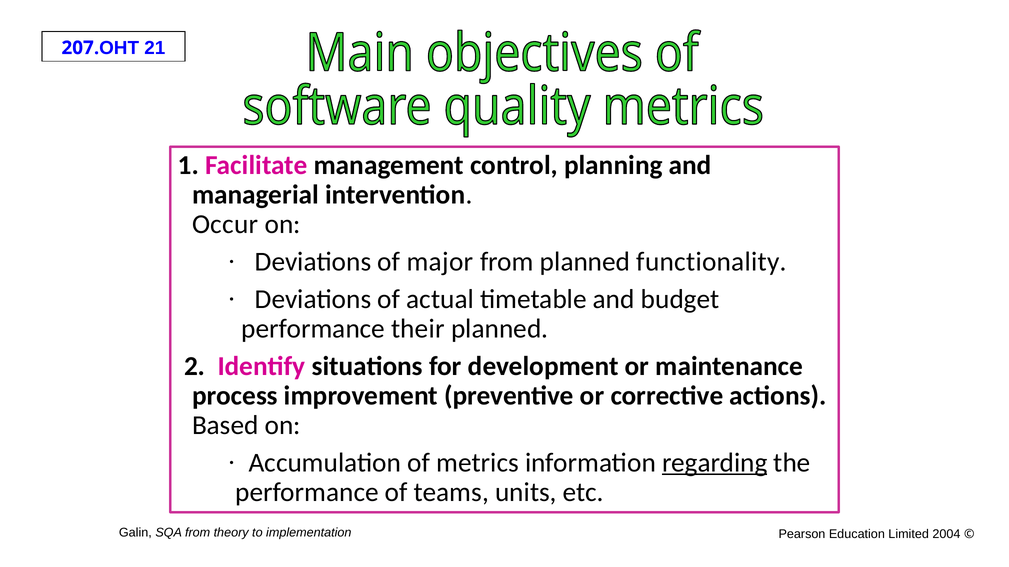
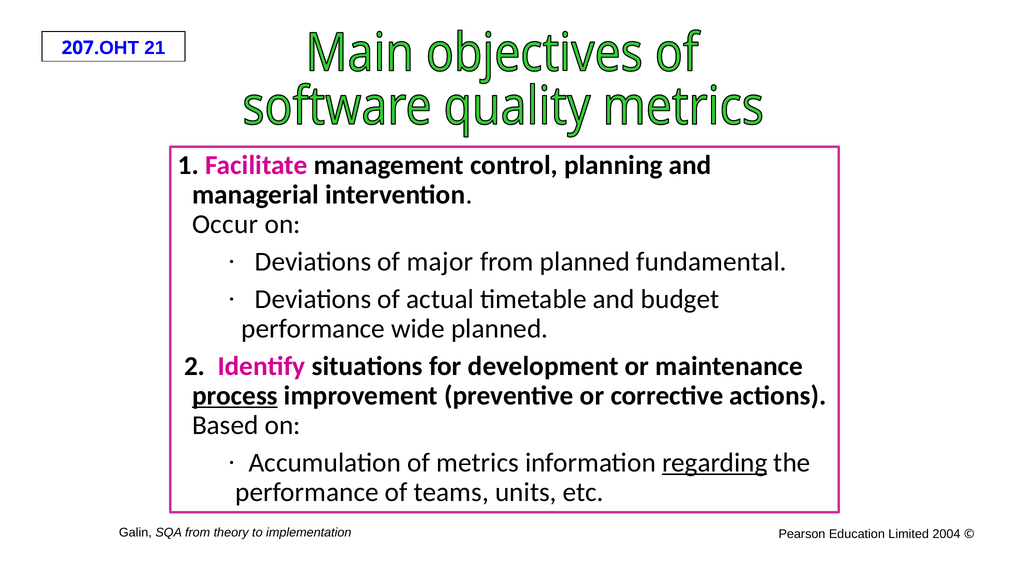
functionality: functionality -> fundamental
their: their -> wide
process underline: none -> present
